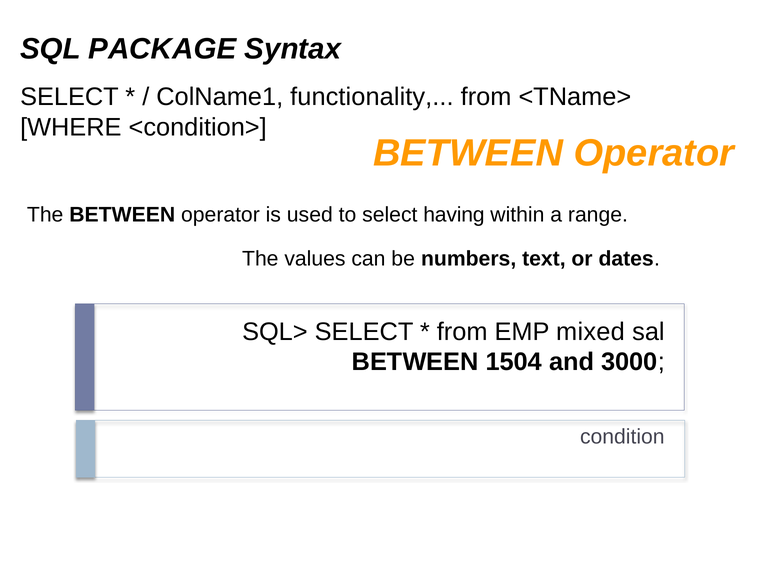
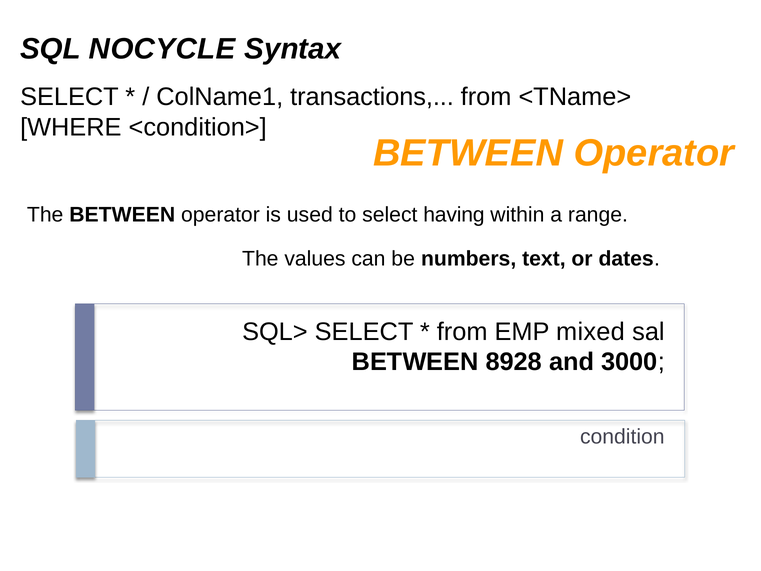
PACKAGE: PACKAGE -> NOCYCLE
functionality: functionality -> transactions
1504: 1504 -> 8928
